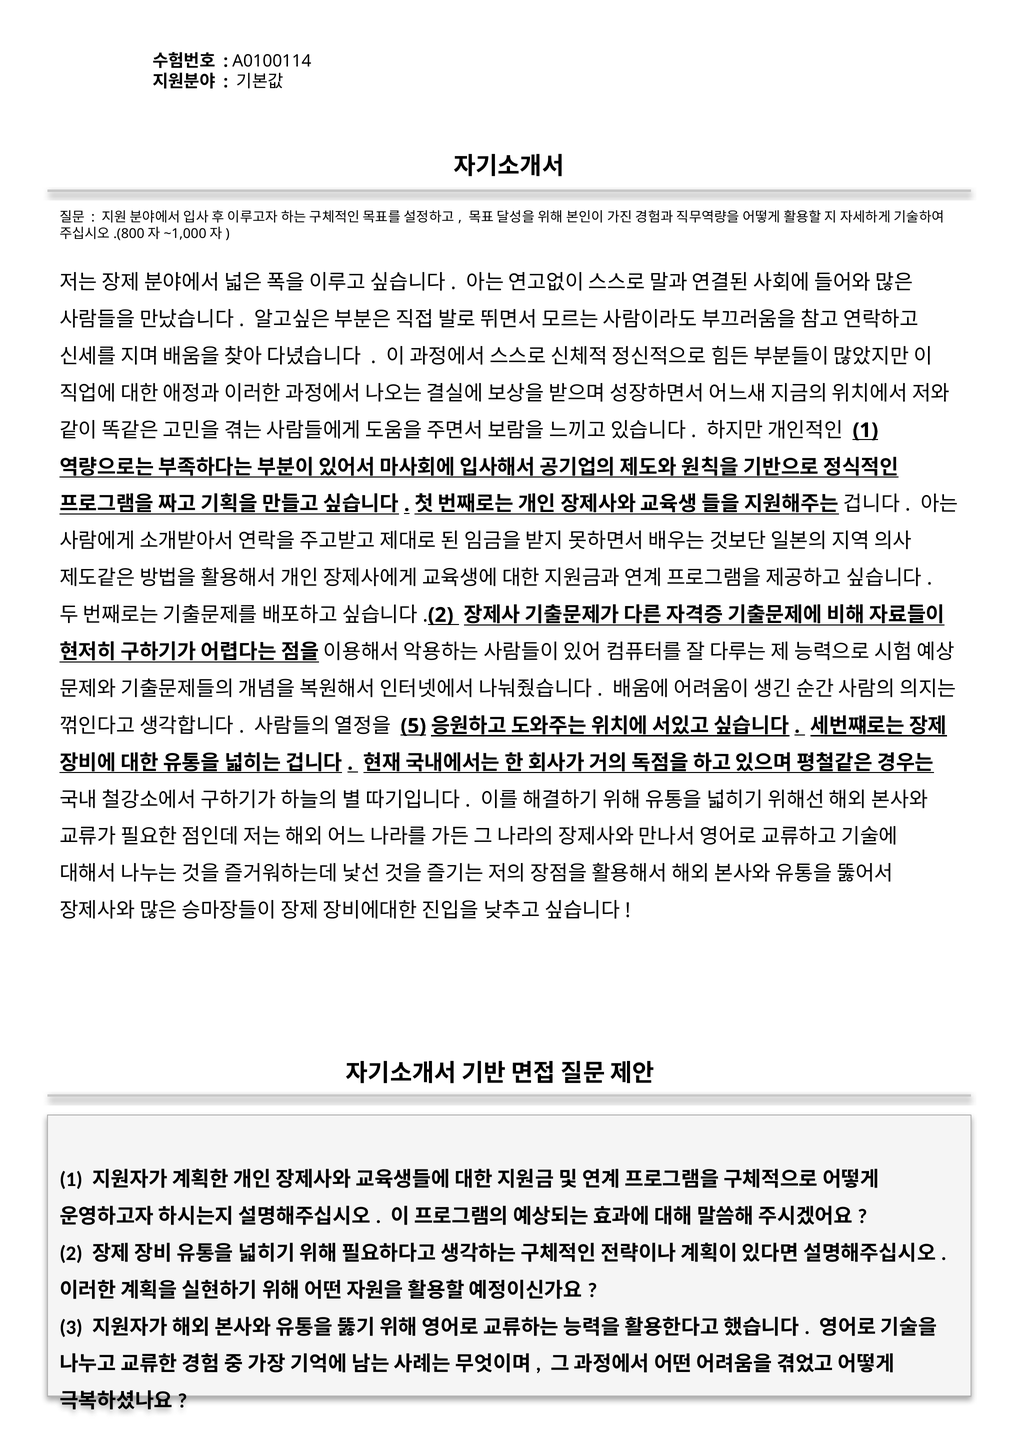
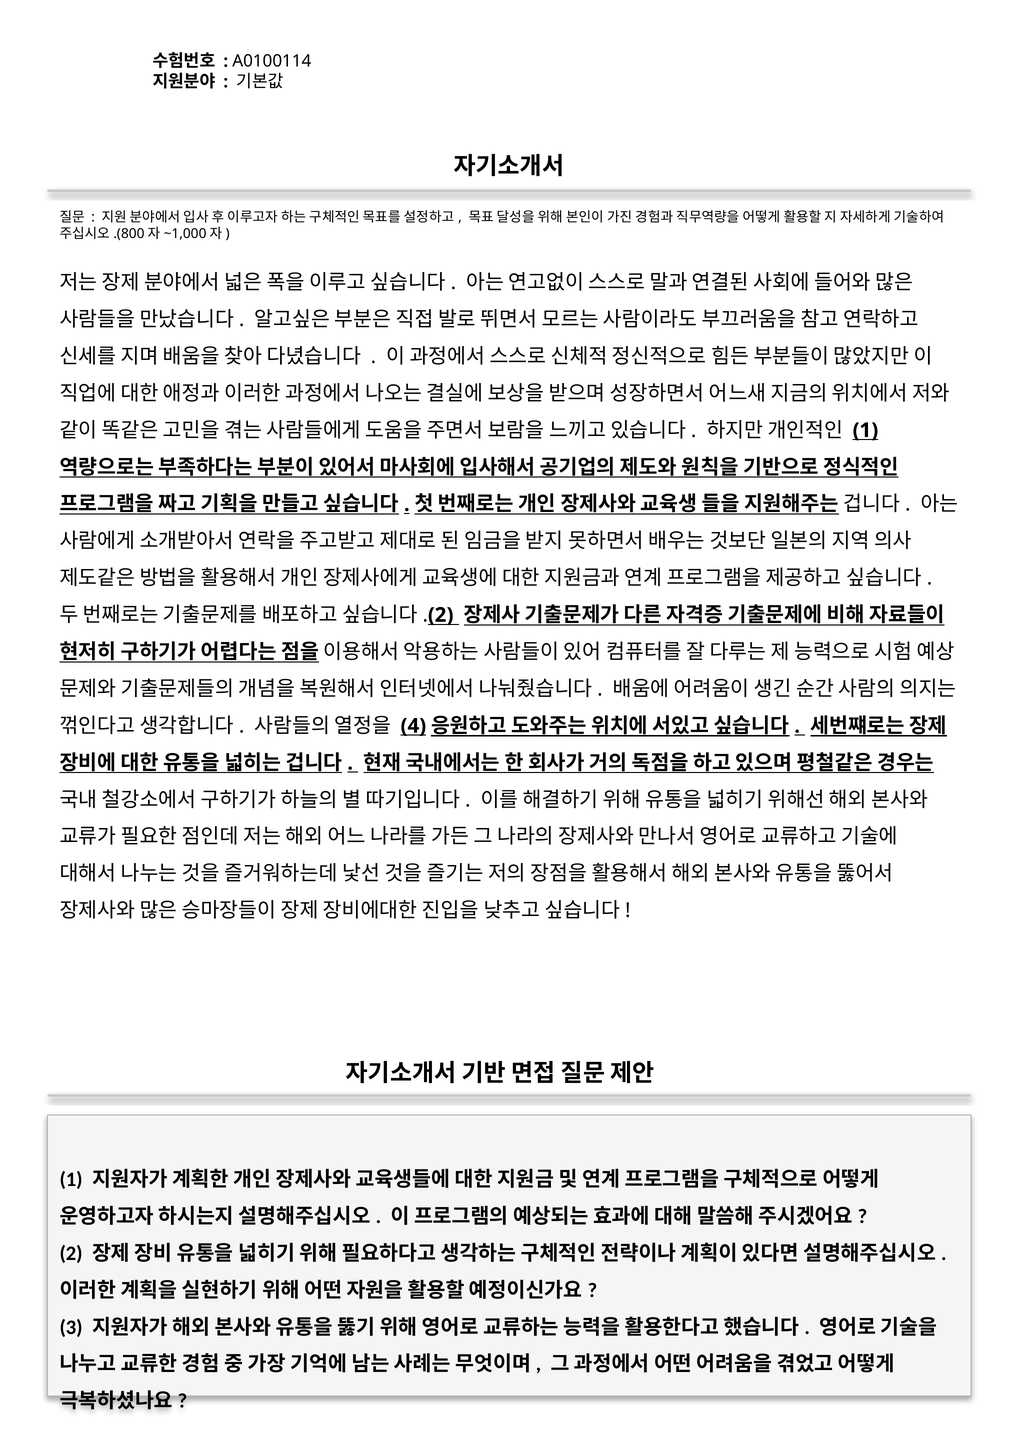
5: 5 -> 4
